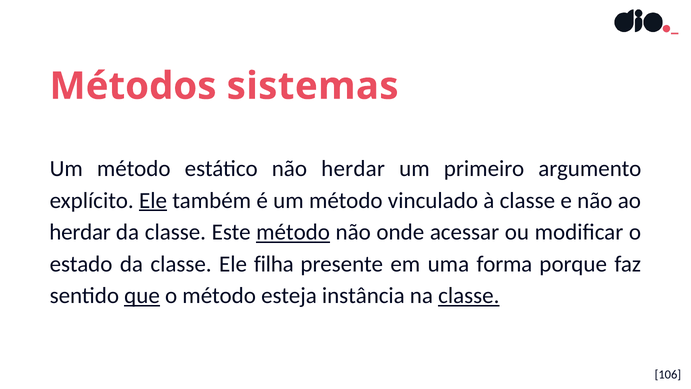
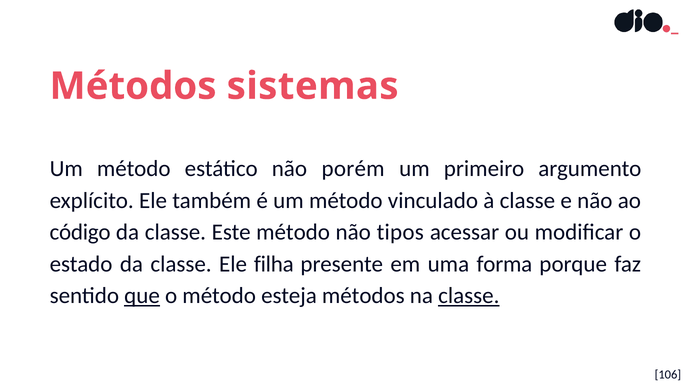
não herdar: herdar -> porém
Ele at (153, 200) underline: present -> none
herdar at (80, 232): herdar -> código
método at (293, 232) underline: present -> none
onde: onde -> tipos
esteja instância: instância -> métodos
